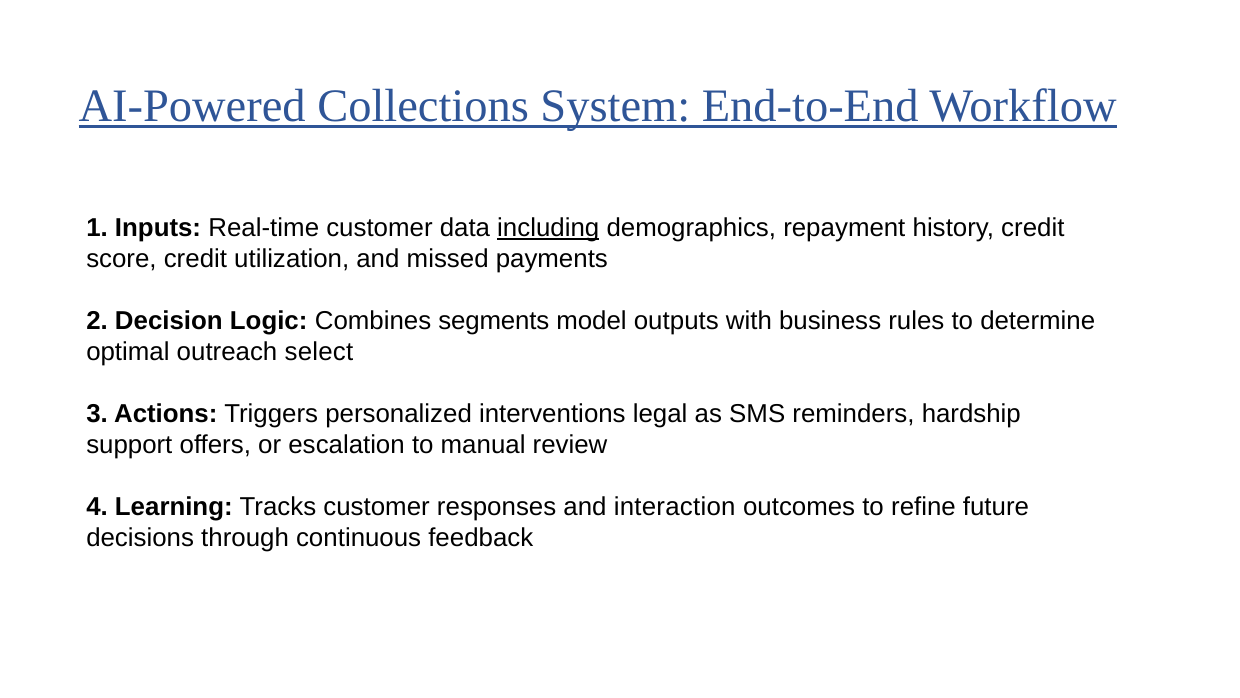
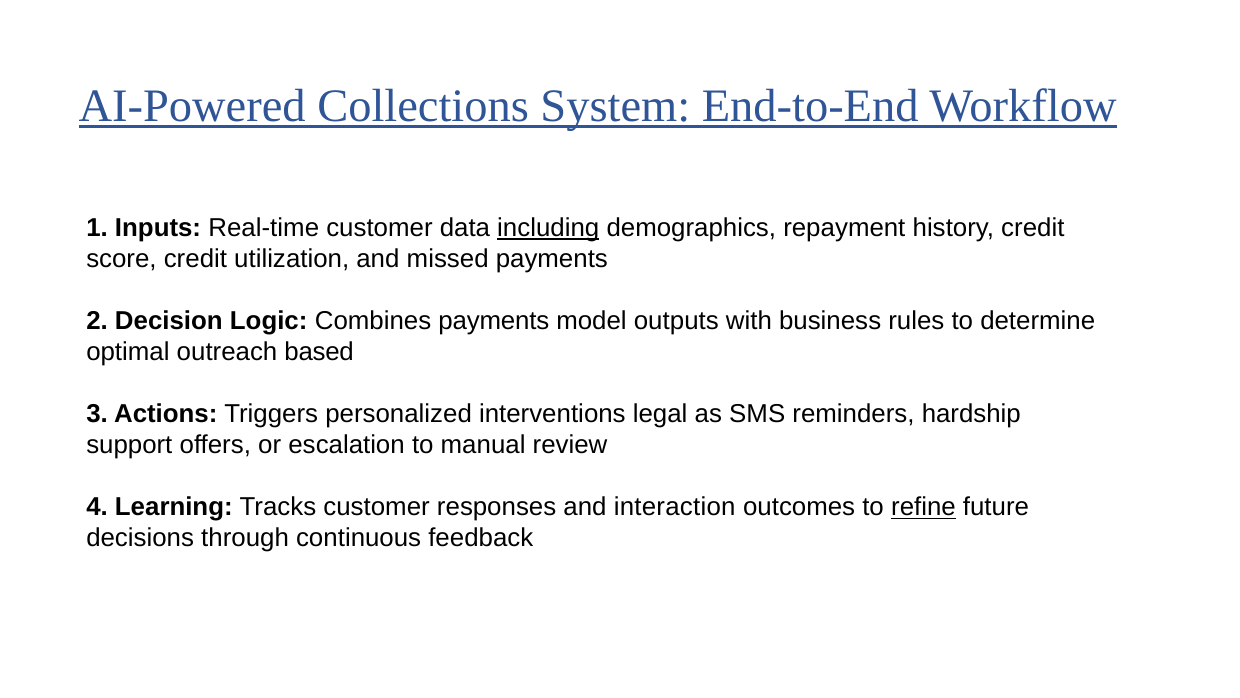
Combines segments: segments -> payments
select: select -> based
refine underline: none -> present
